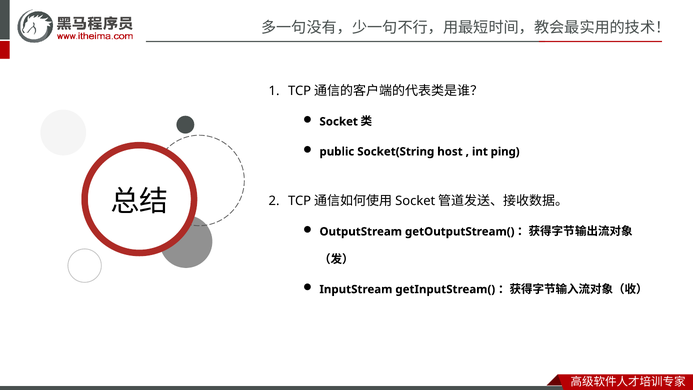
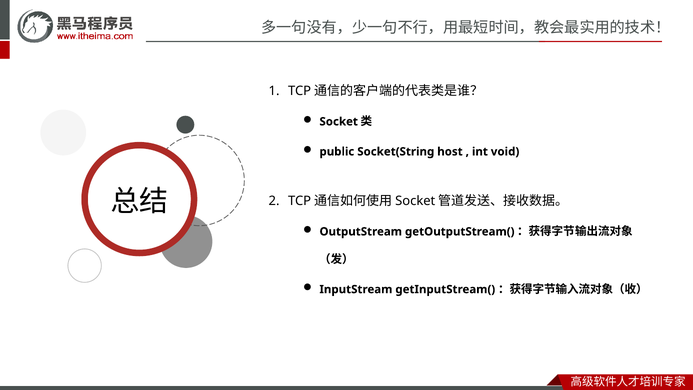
ping: ping -> void
